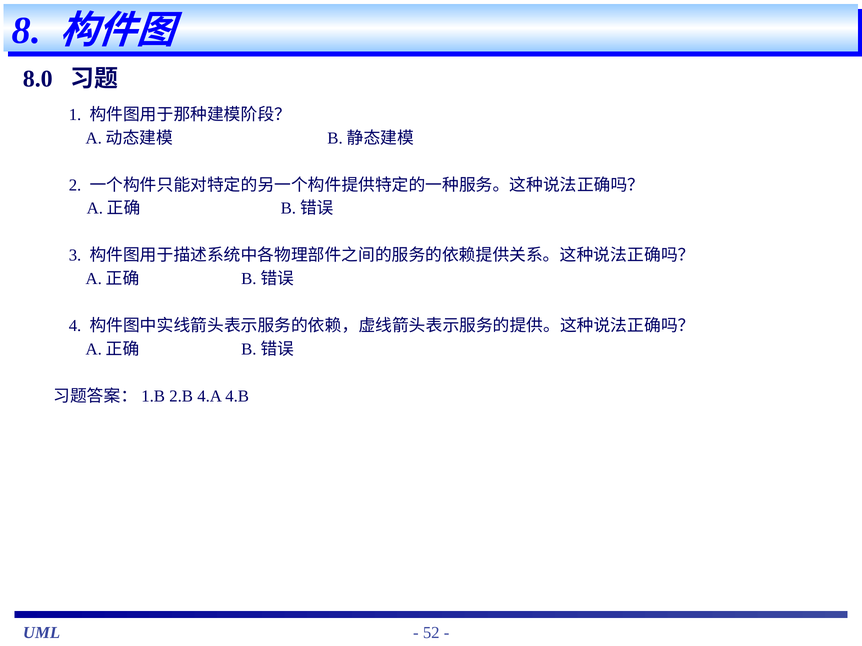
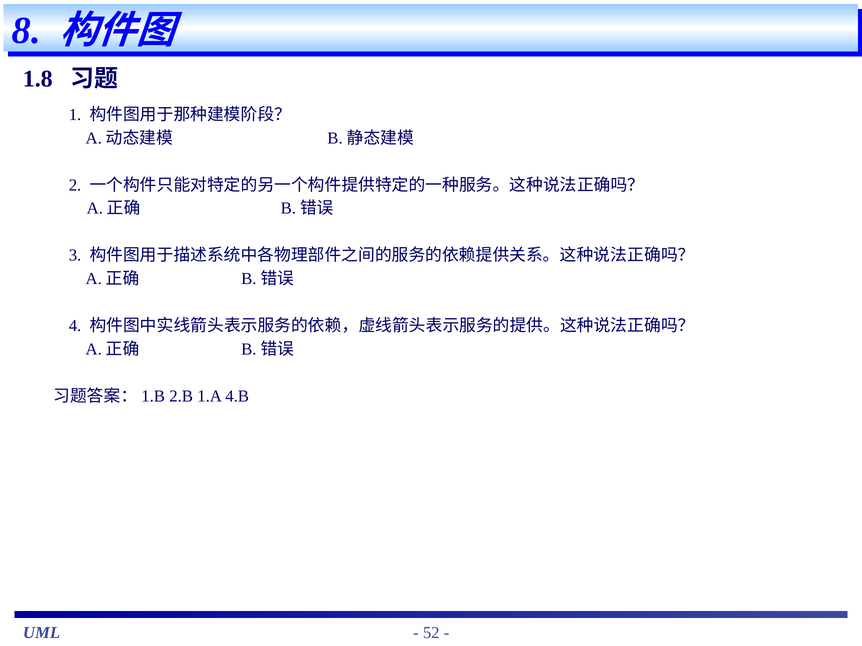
8.0: 8.0 -> 1.8
4.A: 4.A -> 1.A
